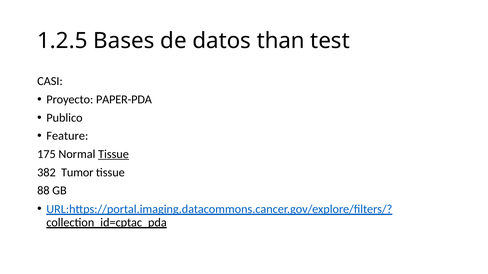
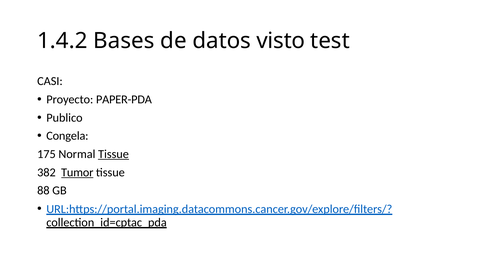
1.2.5: 1.2.5 -> 1.4.2
than: than -> visto
Feature: Feature -> Congela
Tumor underline: none -> present
